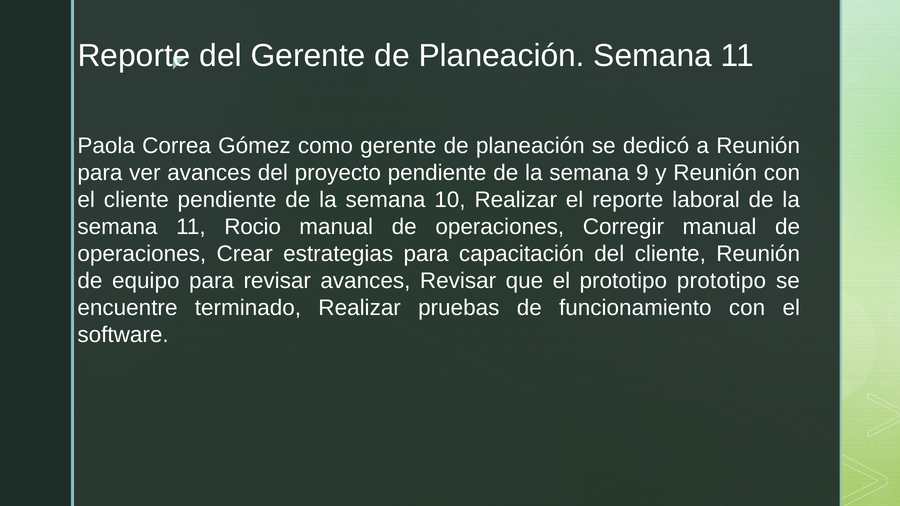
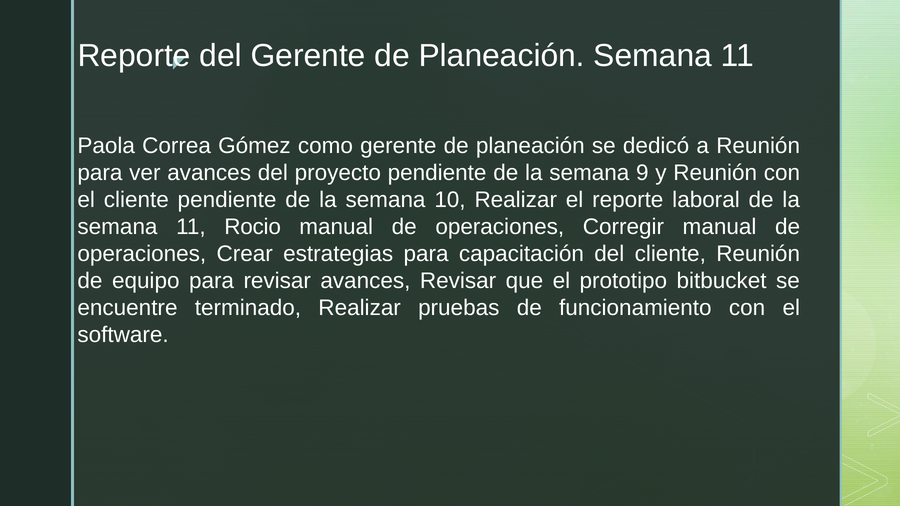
prototipo prototipo: prototipo -> bitbucket
